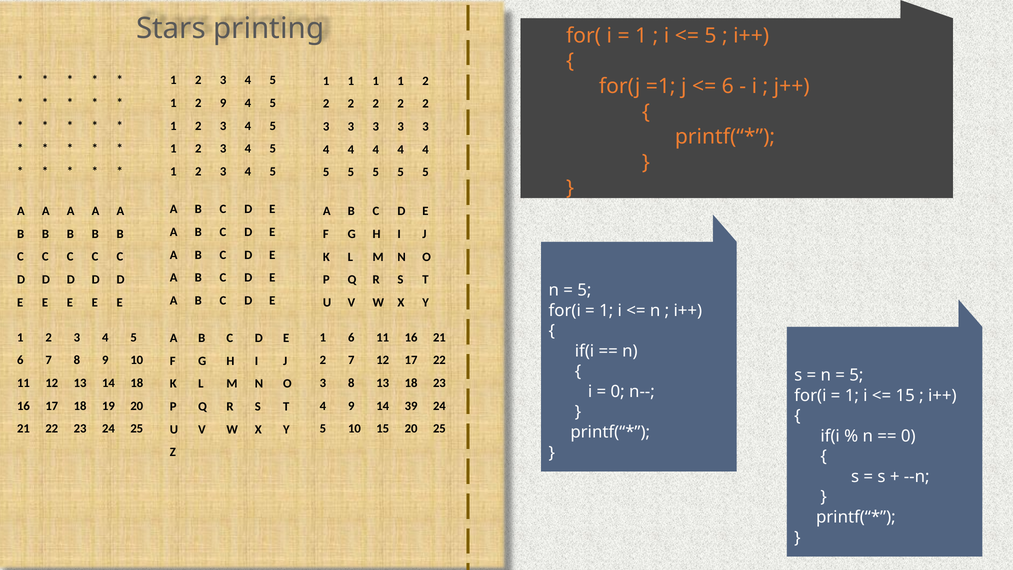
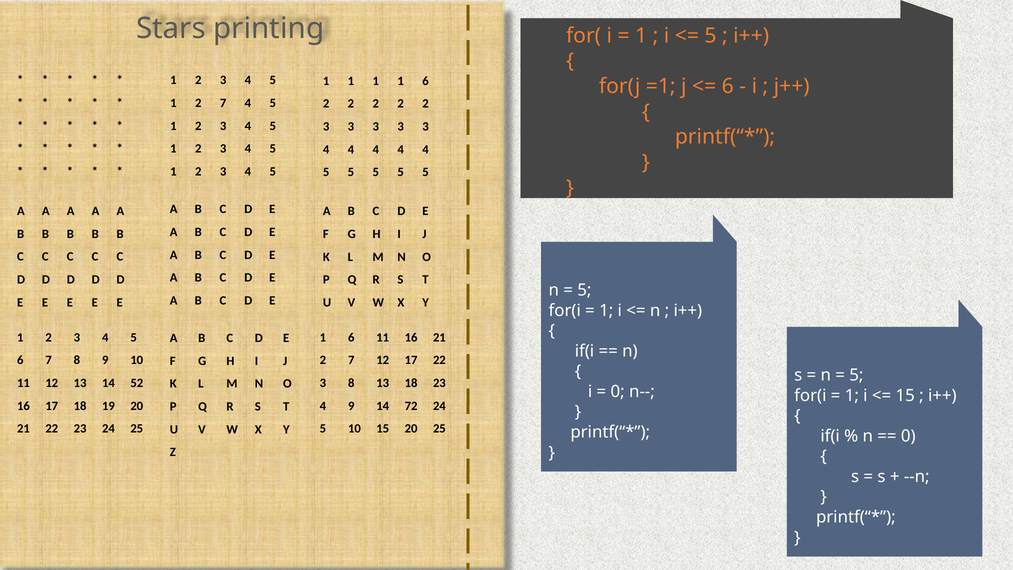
1 1 2: 2 -> 6
1 2 9: 9 -> 7
14 18: 18 -> 52
39: 39 -> 72
